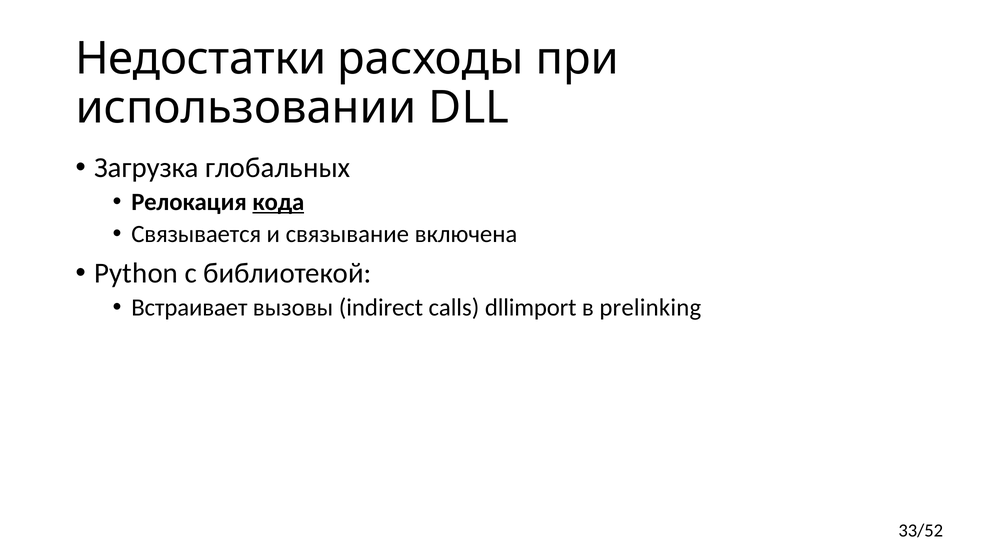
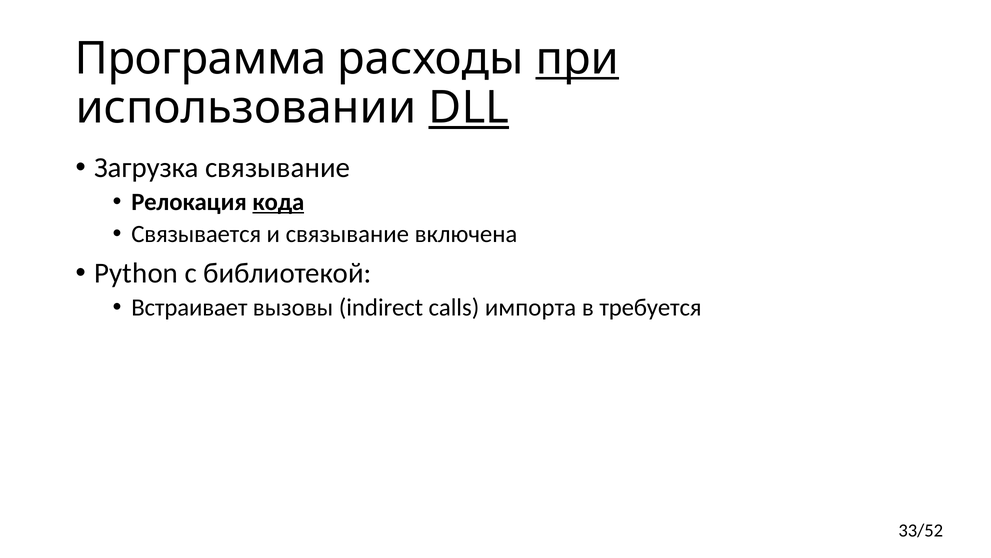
Недостатки: Недостатки -> Программа
при underline: none -> present
DLL underline: none -> present
глобальных: глобальных -> связывание
dllimport: dllimport -> импорта
prelinking: prelinking -> требуется
